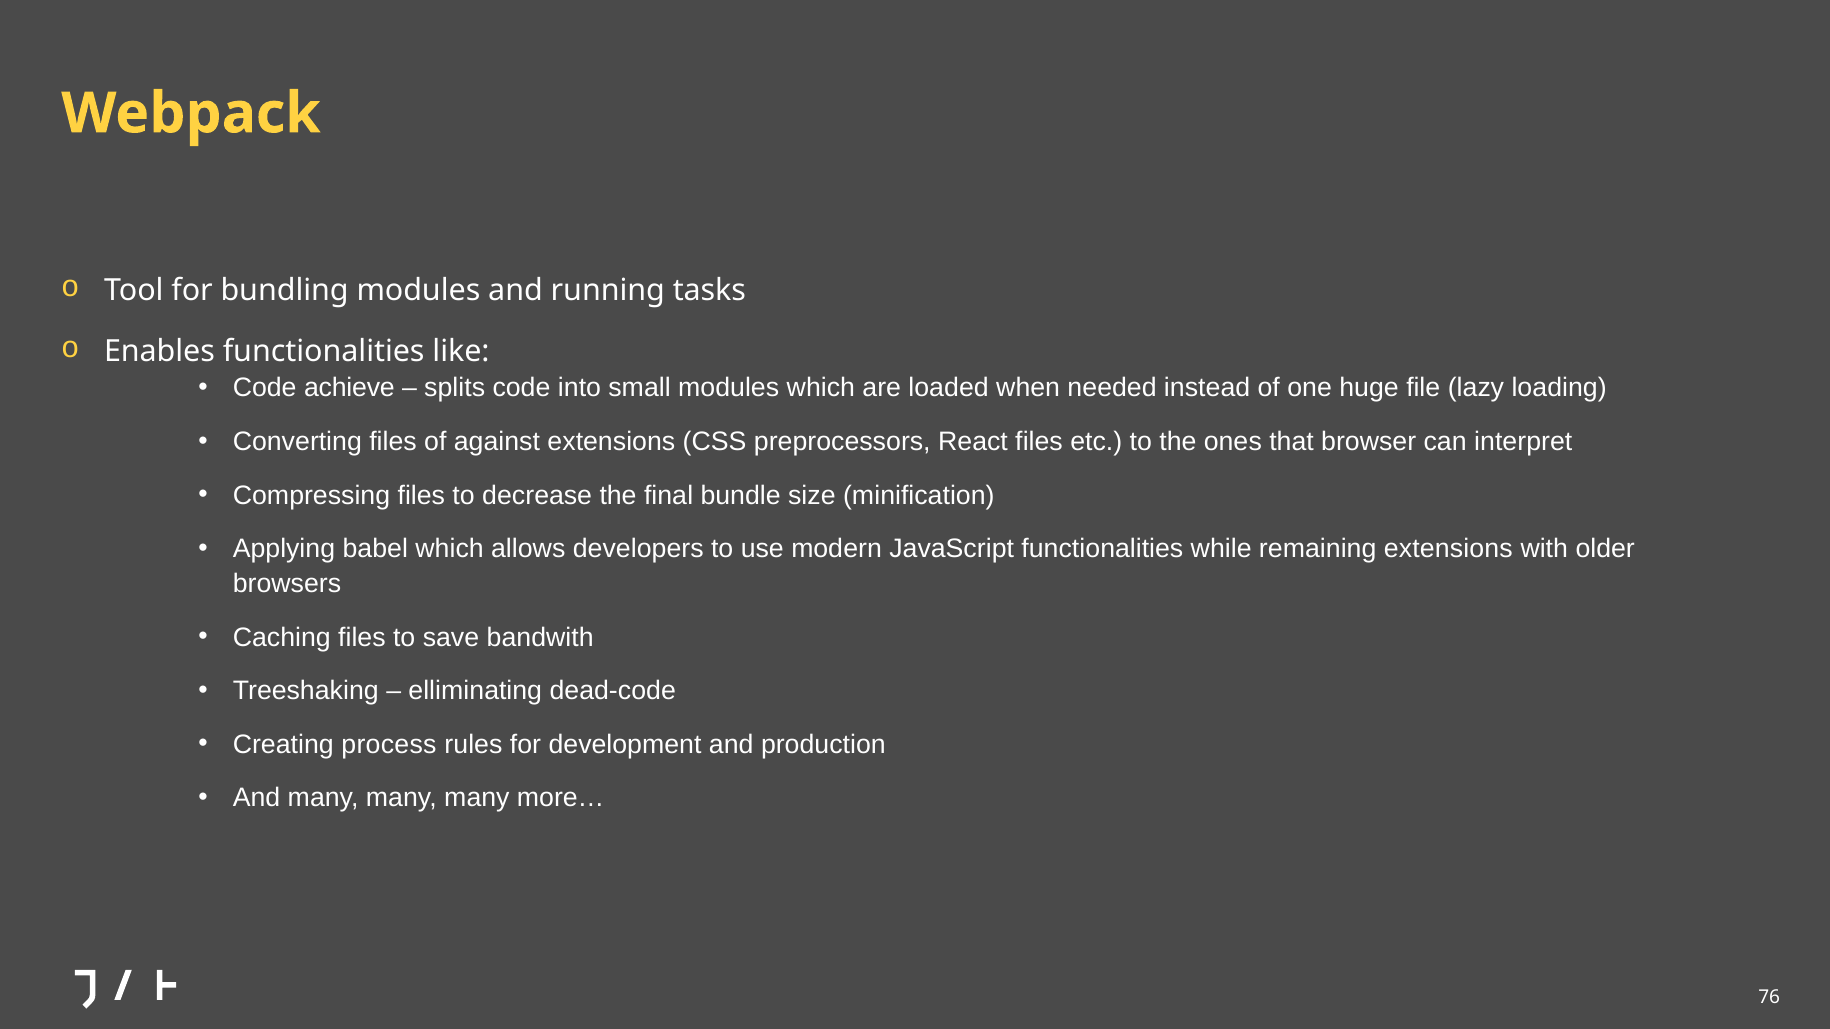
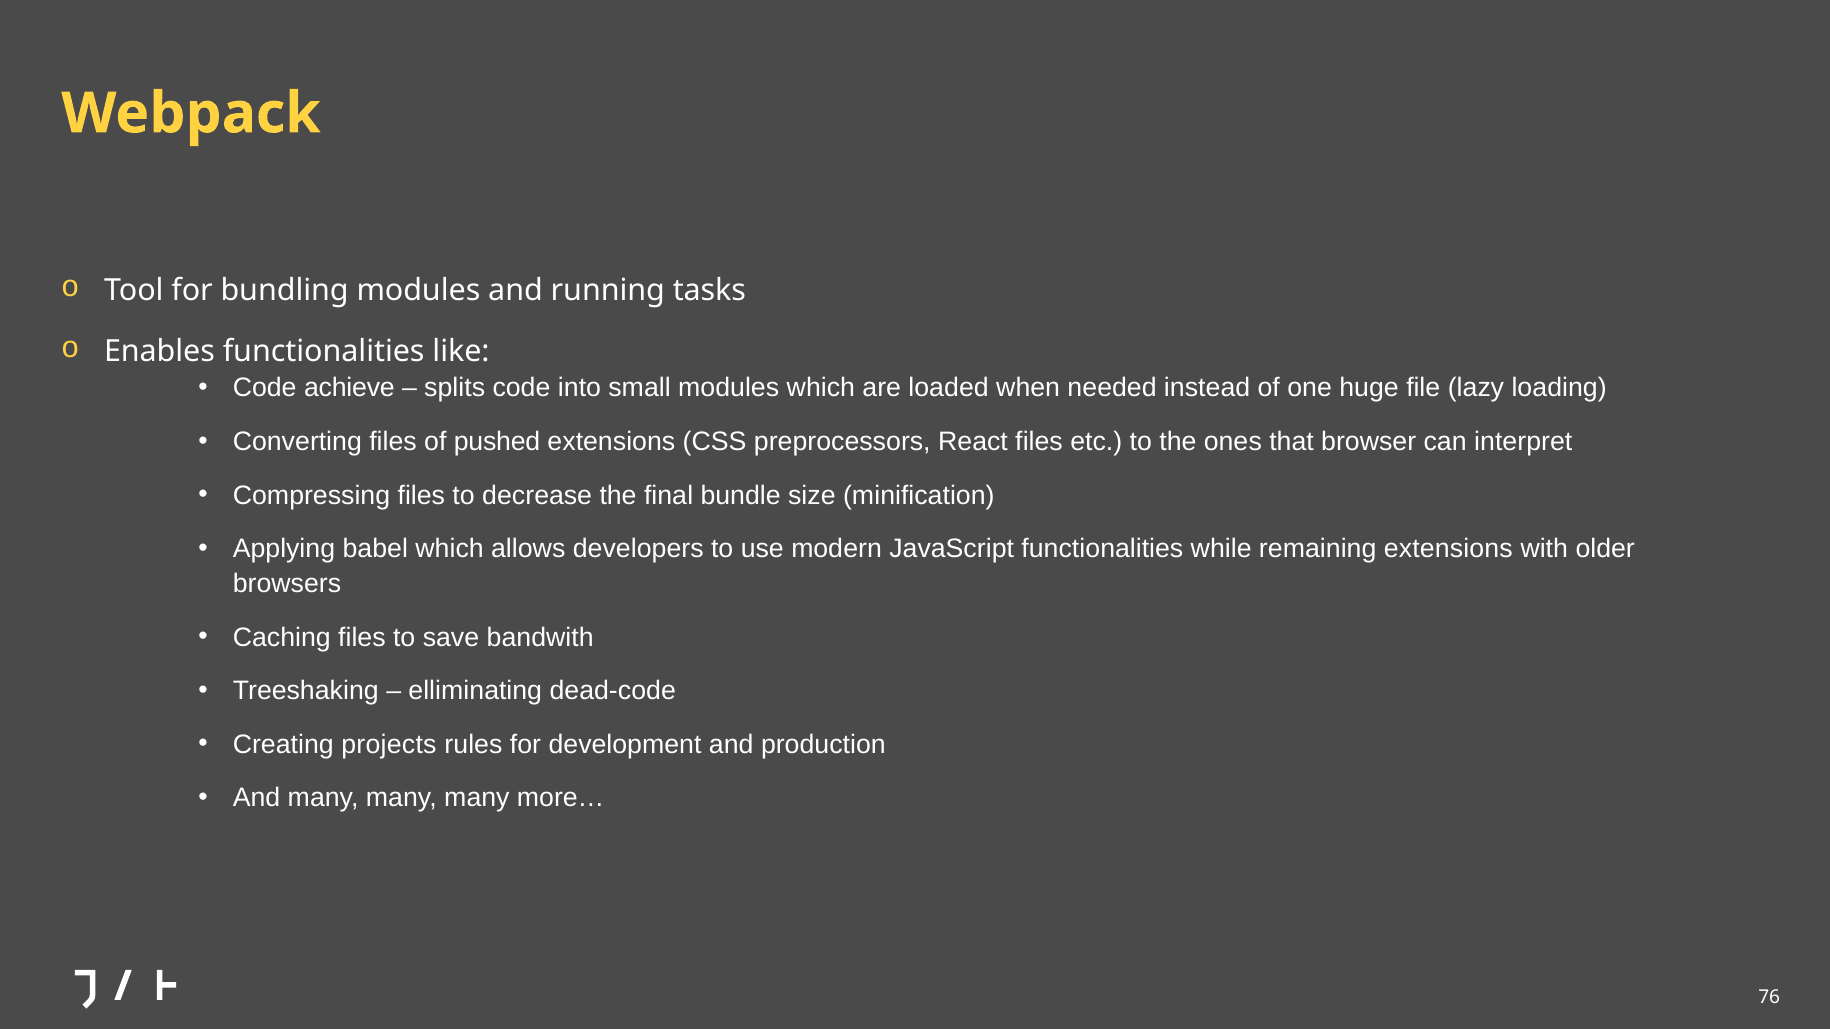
against: against -> pushed
process: process -> projects
